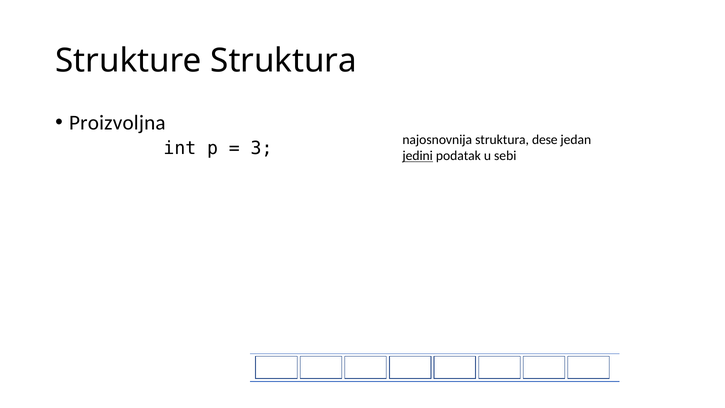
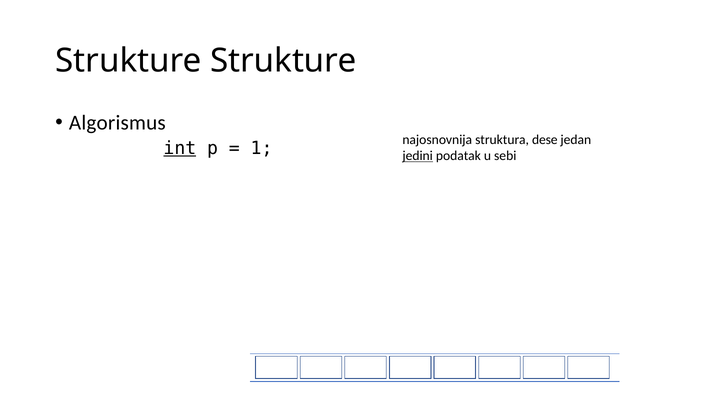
Strukture Struktura: Struktura -> Strukture
Proizvoljna: Proizvoljna -> Algorismus
int underline: none -> present
3: 3 -> 1
